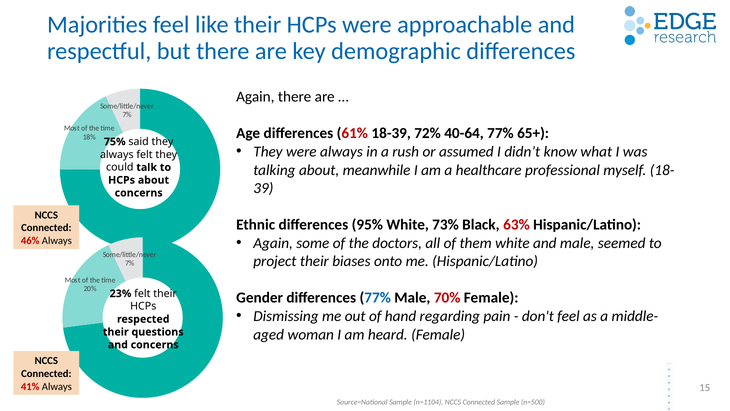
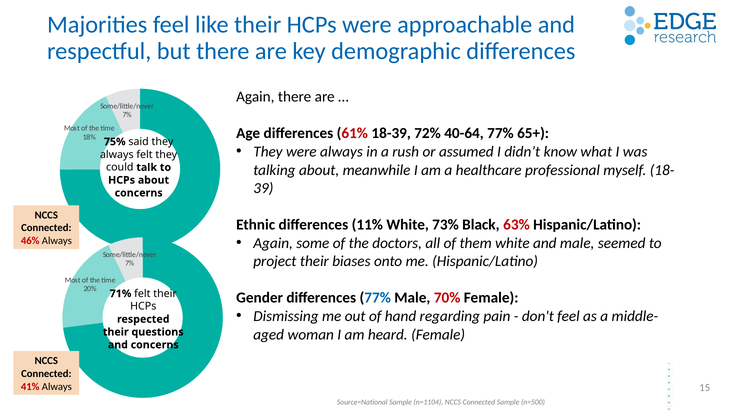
95%: 95% -> 11%
23%: 23% -> 71%
